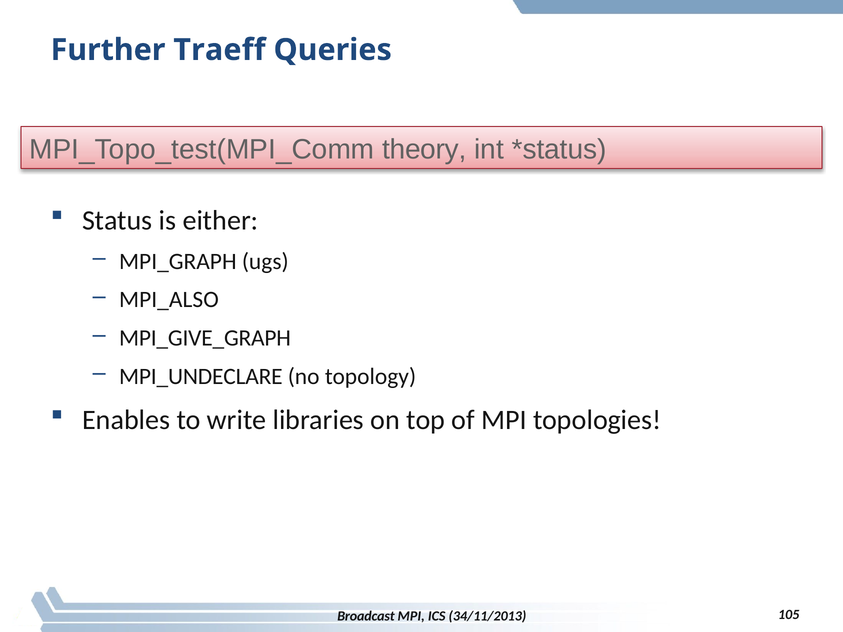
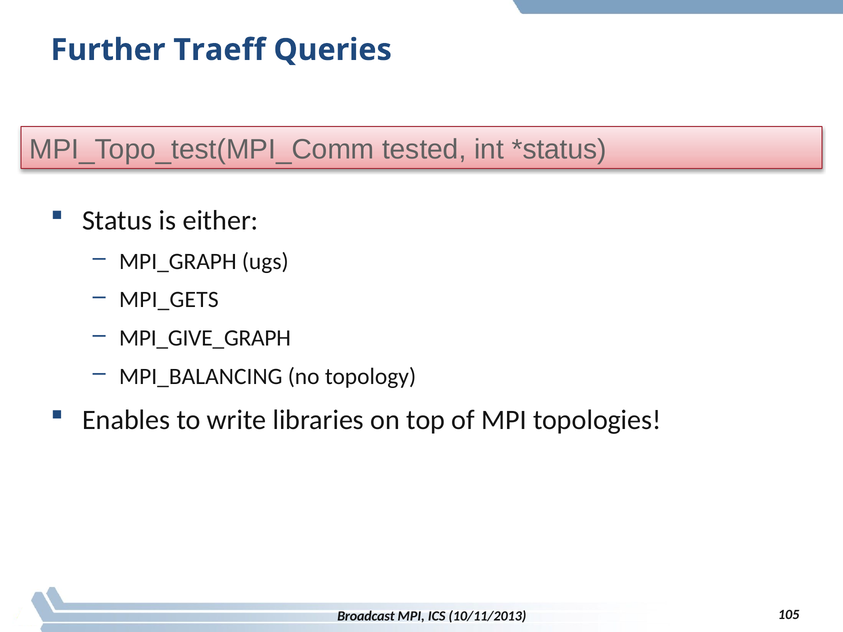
theory: theory -> tested
MPI_ALSO: MPI_ALSO -> MPI_GETS
MPI_UNDECLARE: MPI_UNDECLARE -> MPI_BALANCING
34/11/2013: 34/11/2013 -> 10/11/2013
